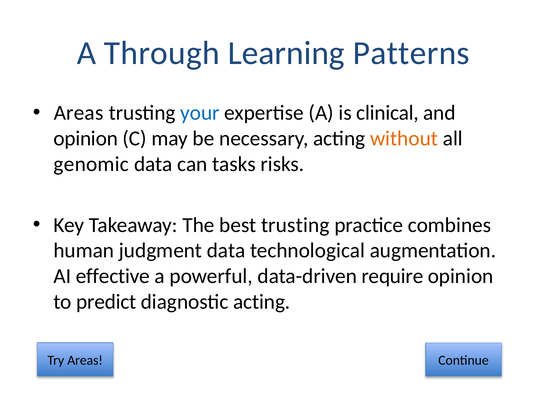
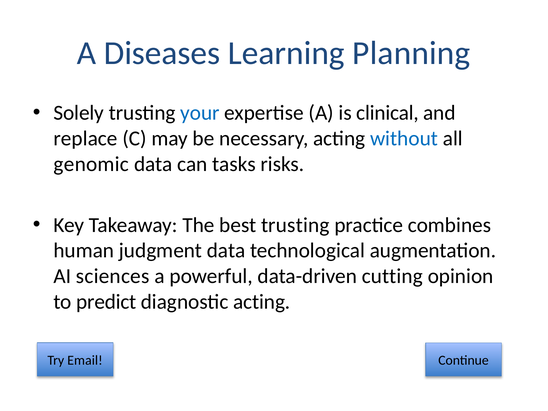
Through: Through -> Diseases
Patterns: Patterns -> Planning
Areas at (79, 113): Areas -> Solely
opinion at (86, 139): opinion -> replace
without colour: orange -> blue
effective: effective -> sciences
require: require -> cutting
Try Areas: Areas -> Email
